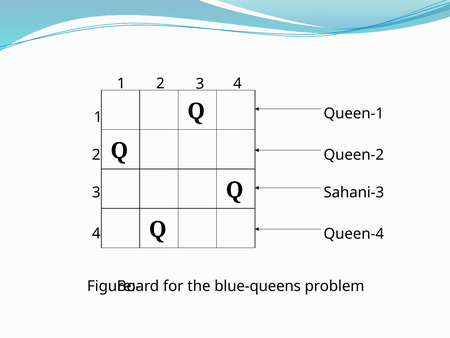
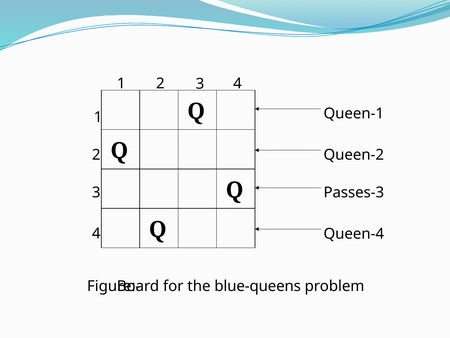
Sahani-3: Sahani-3 -> Passes-3
